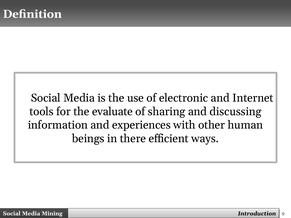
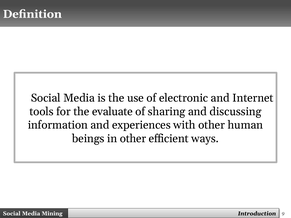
in there: there -> other
